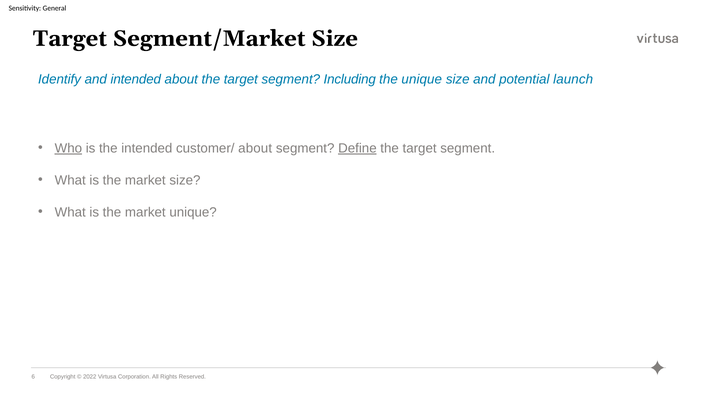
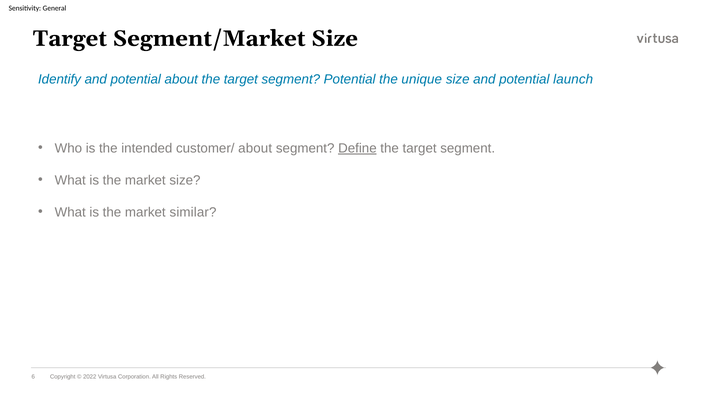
Identify and intended: intended -> potential
segment Including: Including -> Potential
Who underline: present -> none
market unique: unique -> similar
